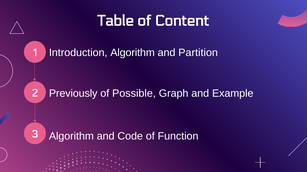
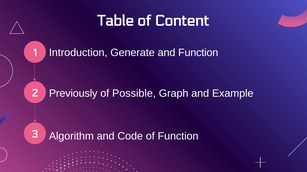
Introduction Algorithm: Algorithm -> Generate
and Partition: Partition -> Function
